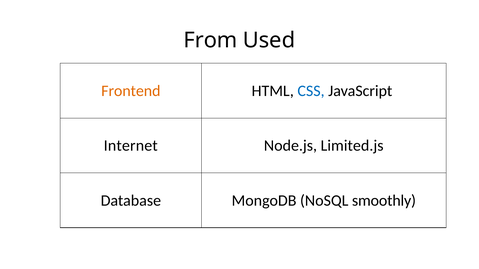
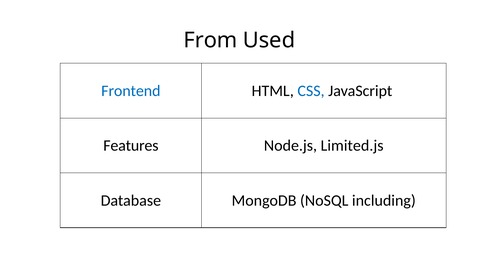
Frontend colour: orange -> blue
Internet: Internet -> Features
smoothly: smoothly -> including
